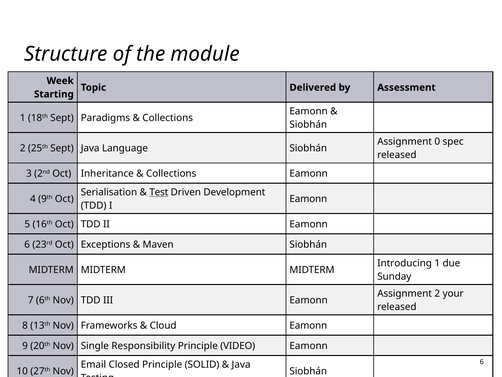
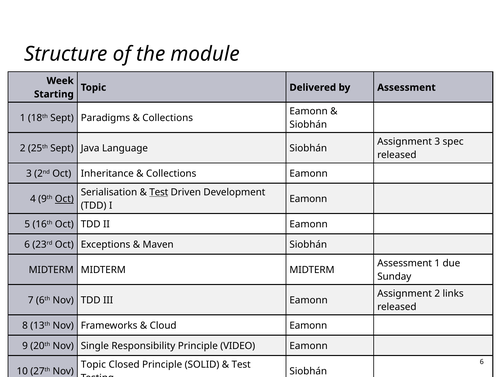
Assignment 0: 0 -> 3
Oct at (64, 199) underline: none -> present
Introducing at (405, 263): Introducing -> Assessment
your: your -> links
Email at (93, 364): Email -> Topic
Java at (241, 364): Java -> Test
